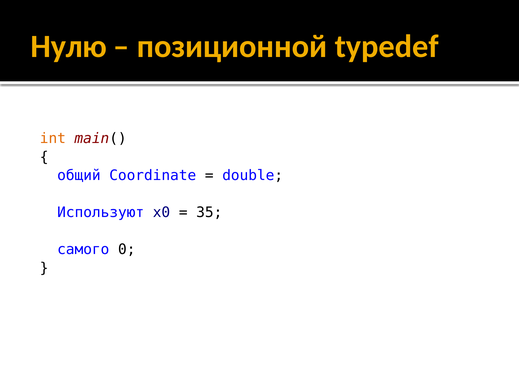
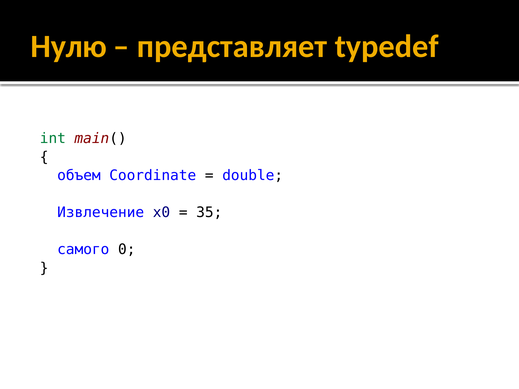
позиционной: позиционной -> представляет
int colour: orange -> green
общий: общий -> объем
Используют: Используют -> Извлечение
